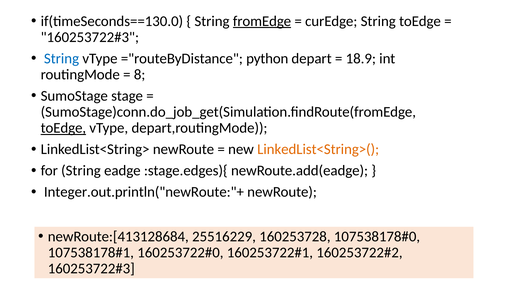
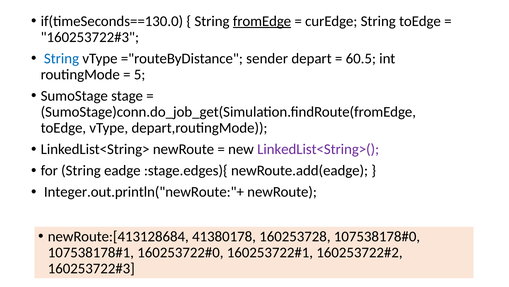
python: python -> sender
18.9: 18.9 -> 60.5
8: 8 -> 5
toEdge at (63, 128) underline: present -> none
LinkedList<String>( colour: orange -> purple
25516229: 25516229 -> 41380178
